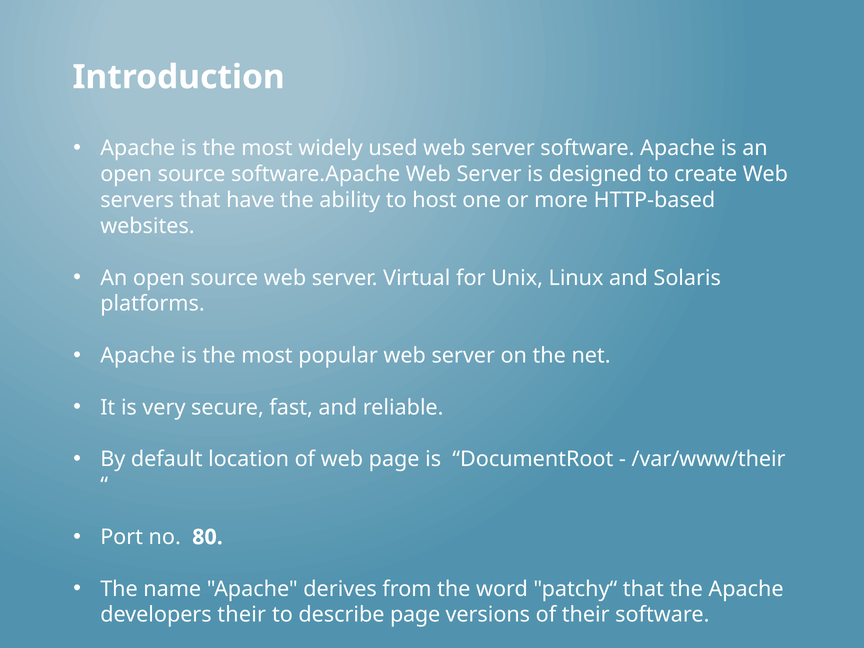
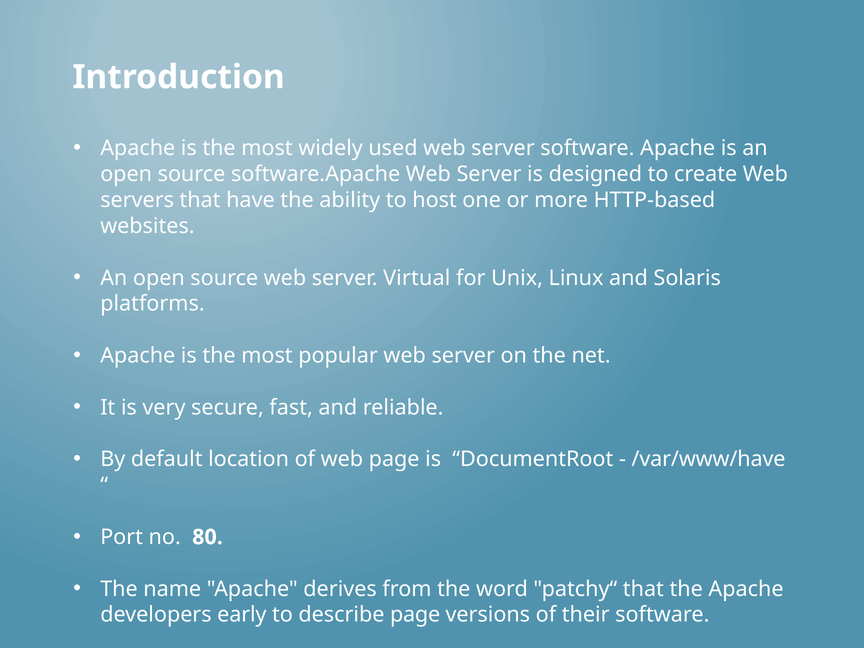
/var/www/their: /var/www/their -> /var/www/have
developers their: their -> early
